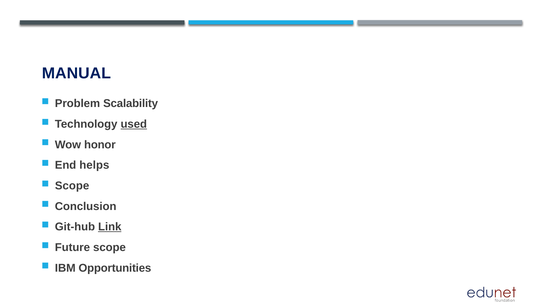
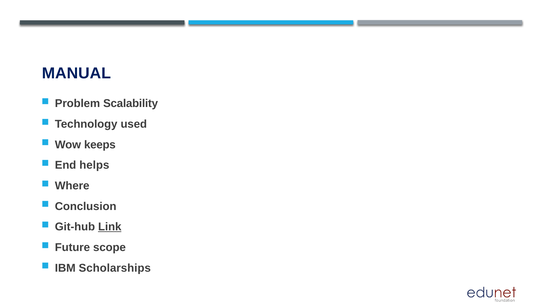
used underline: present -> none
honor: honor -> keeps
Scope at (72, 186): Scope -> Where
Opportunities: Opportunities -> Scholarships
